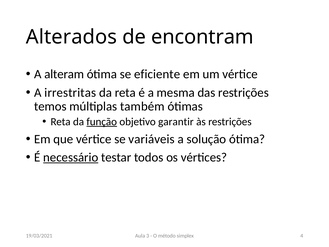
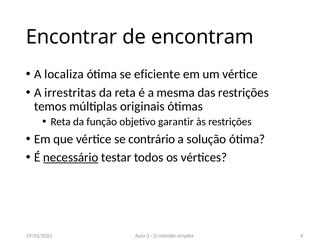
Alterados: Alterados -> Encontrar
alteram: alteram -> localiza
também: também -> originais
função underline: present -> none
variáveis: variáveis -> contrário
